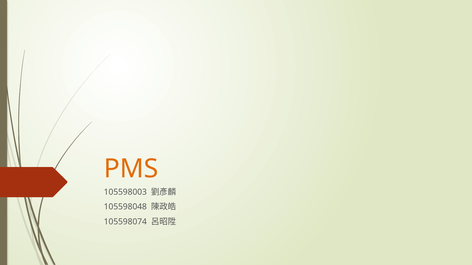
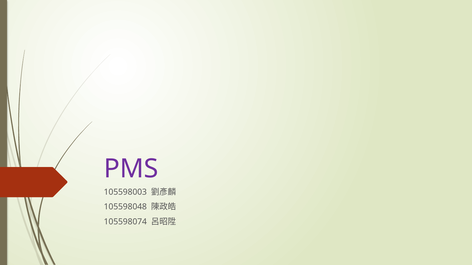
PMS colour: orange -> purple
